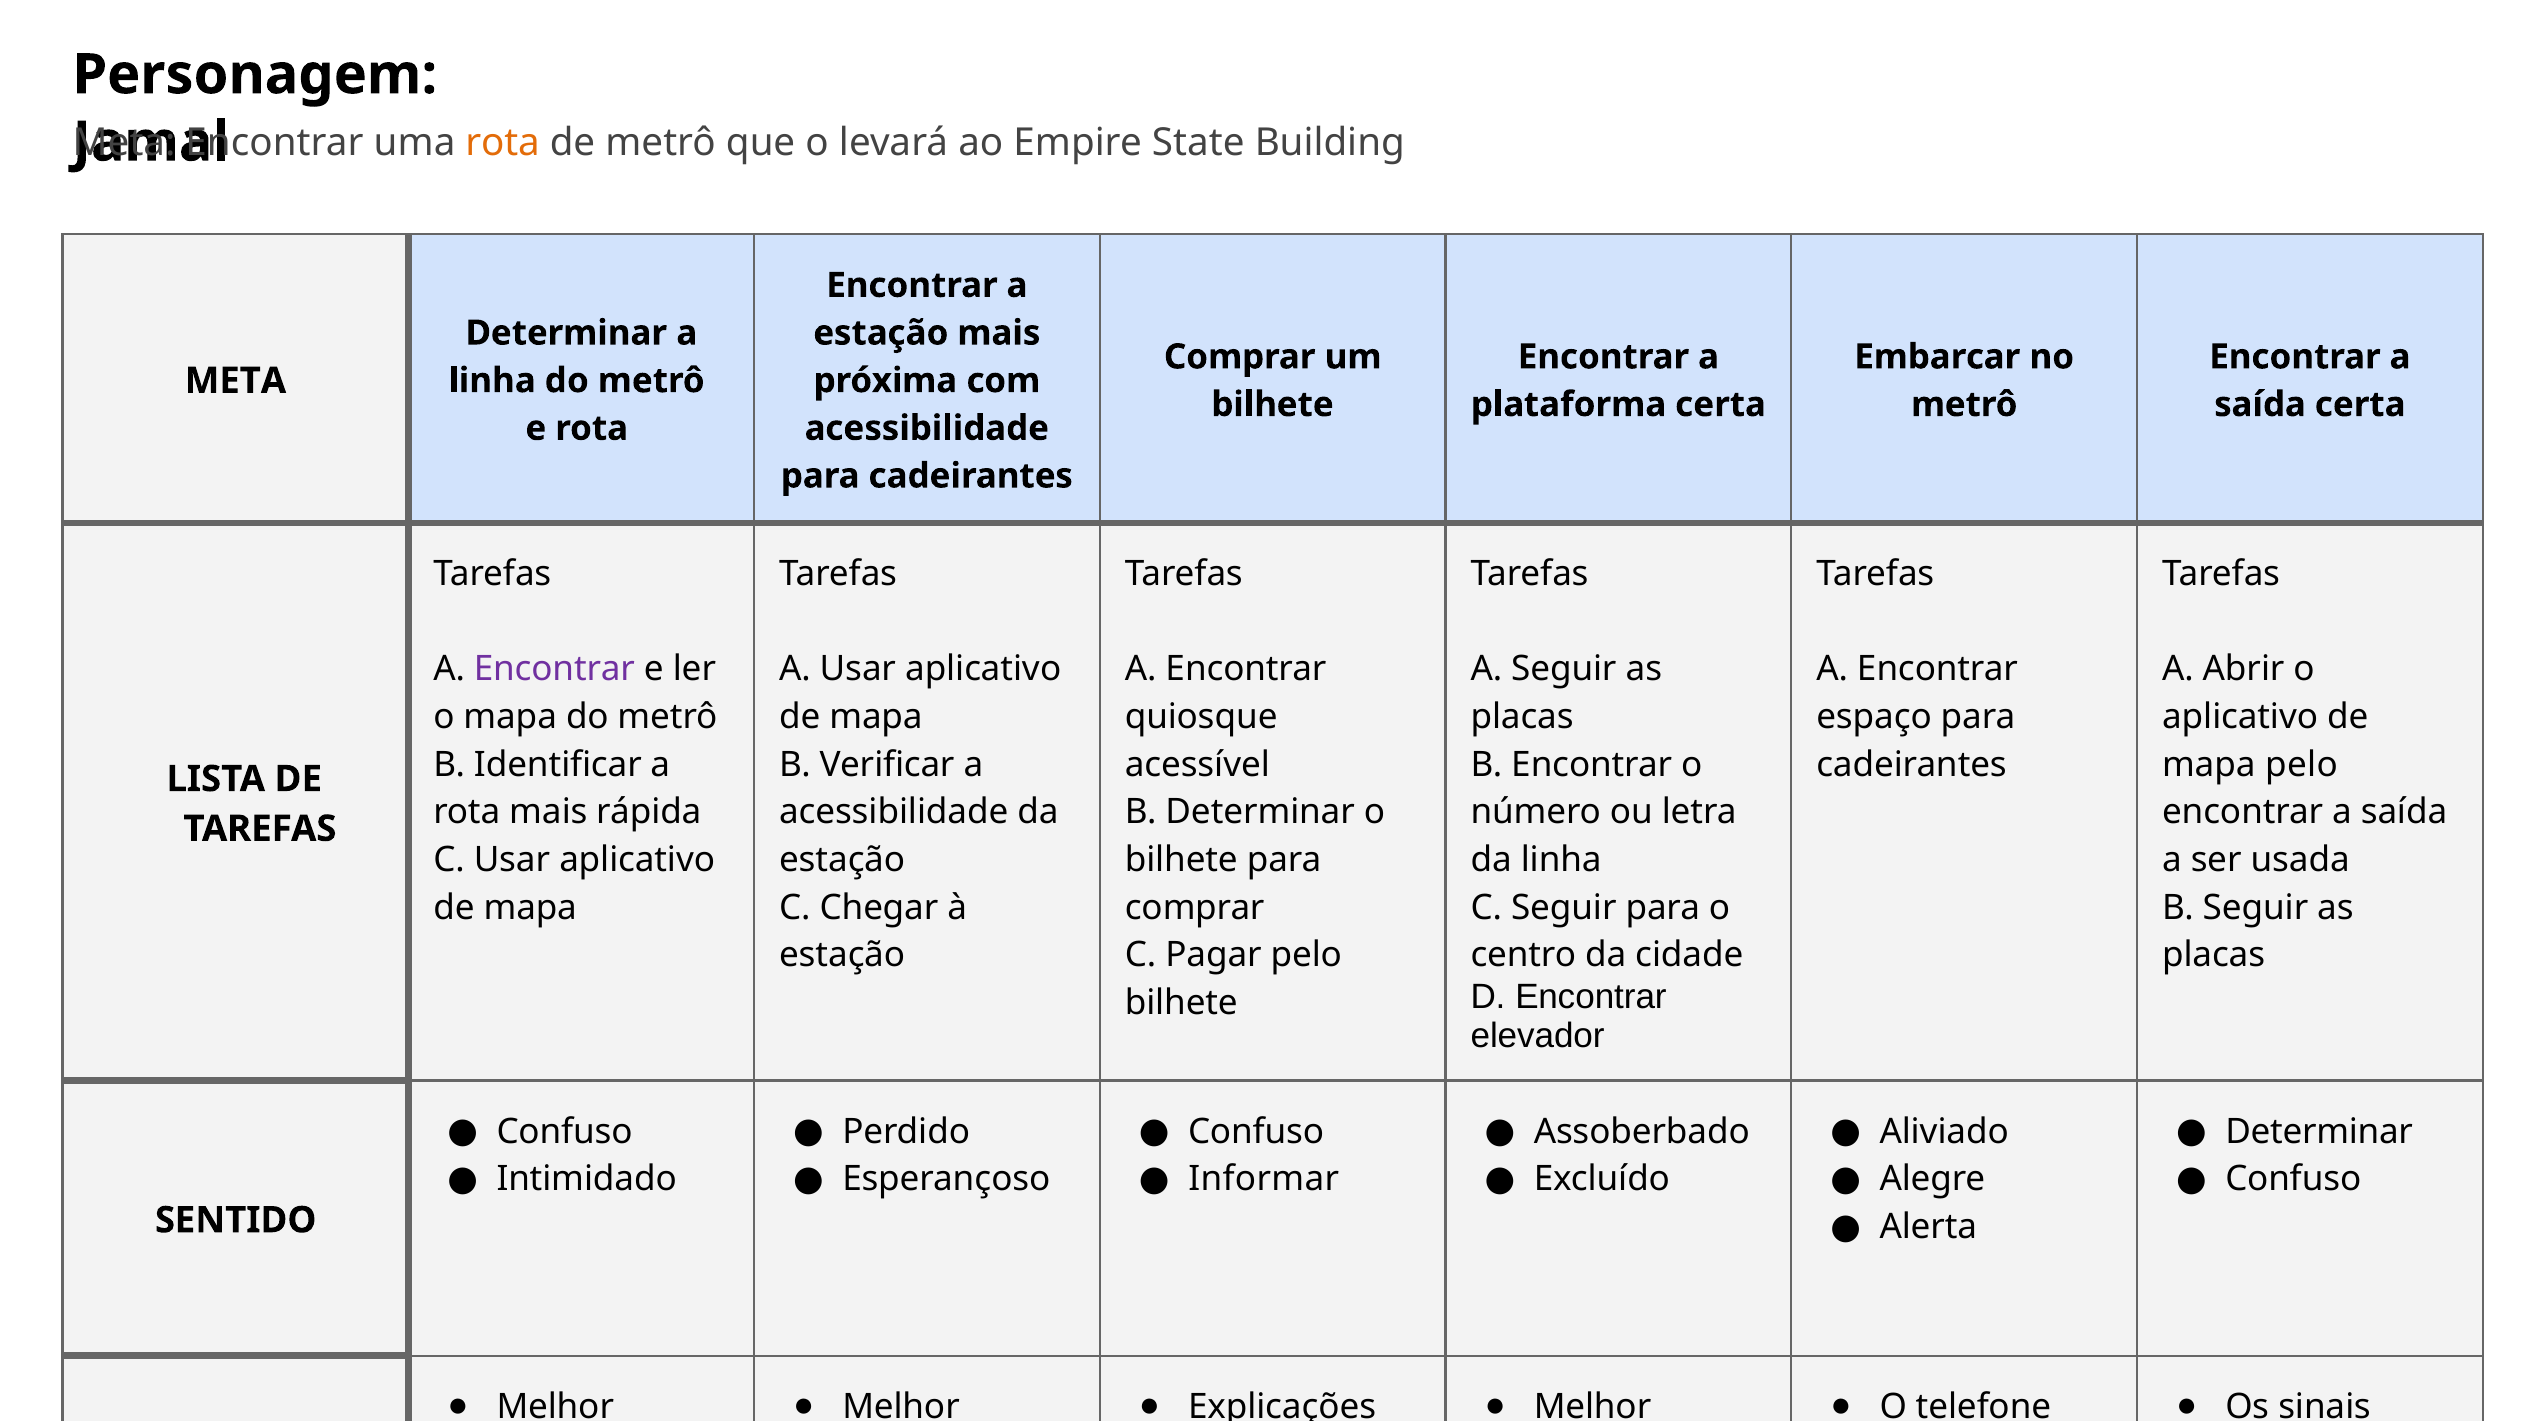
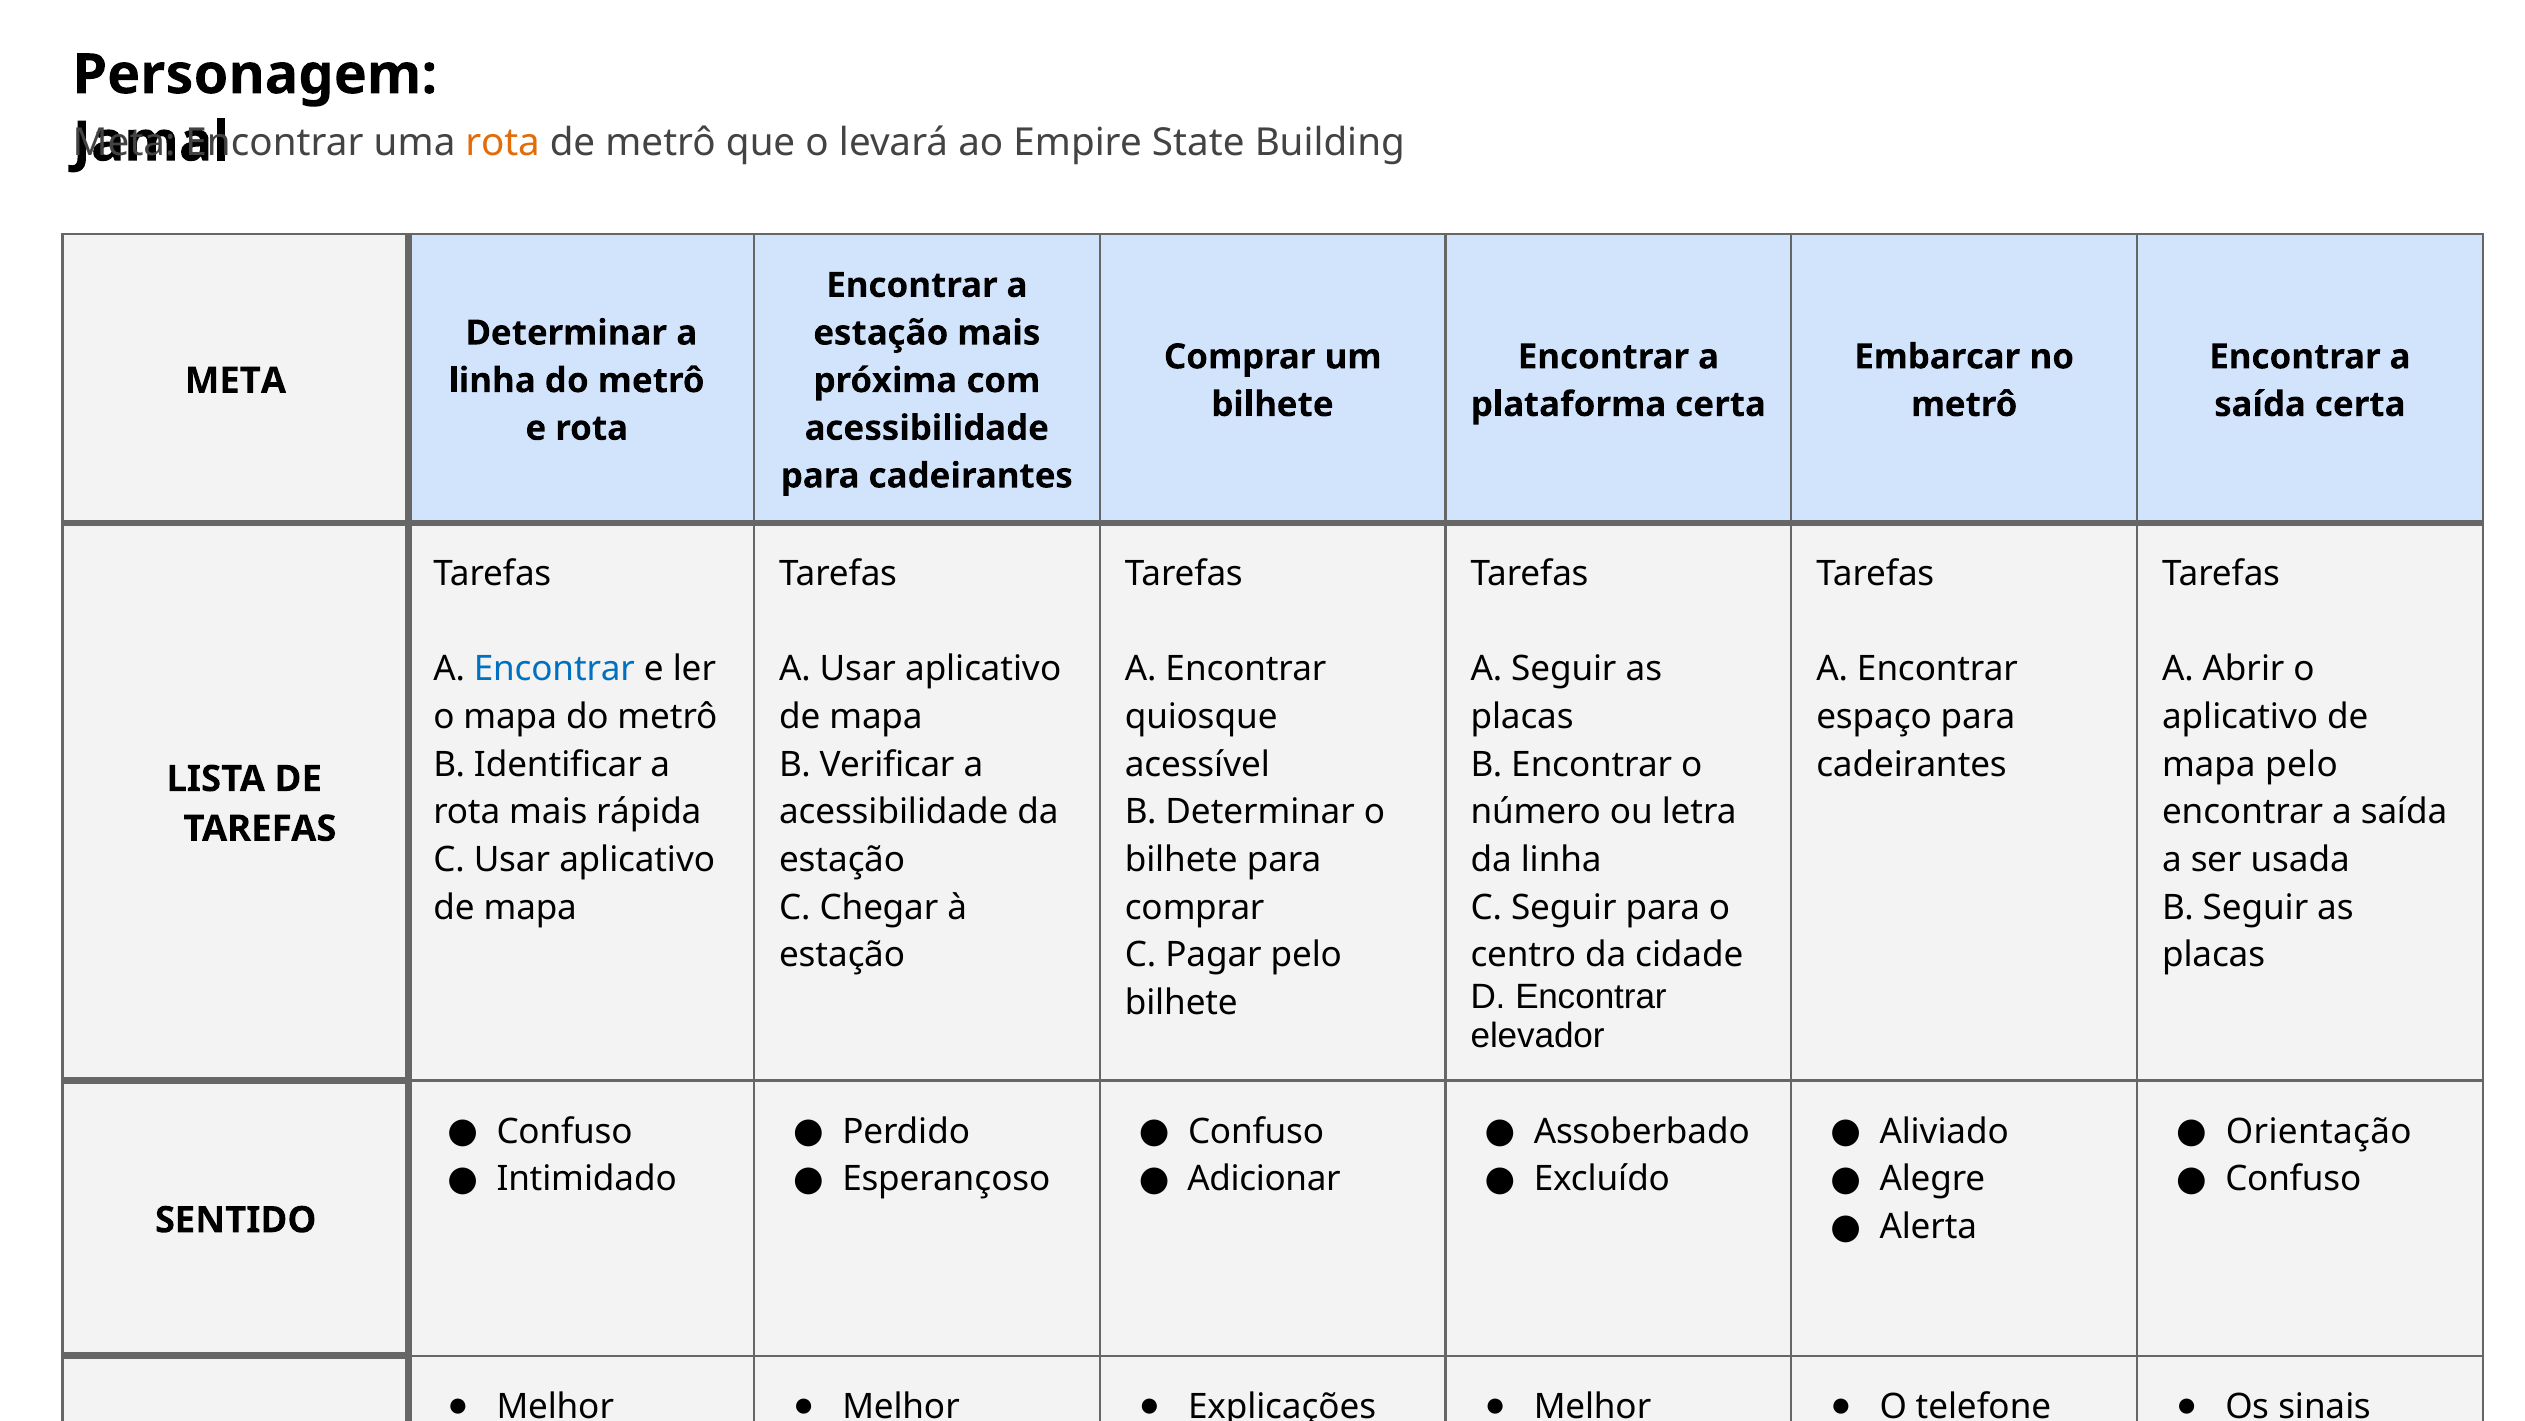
Encontrar at (554, 669) colour: purple -> blue
Determinar at (2319, 1131): Determinar -> Orientação
Informar at (1264, 1179): Informar -> Adicionar
